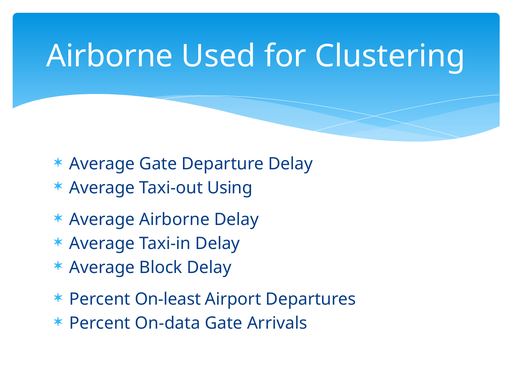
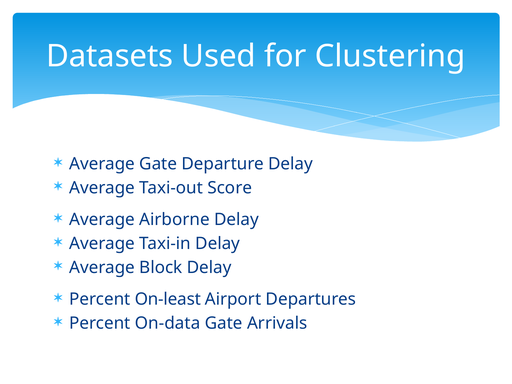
Airborne at (110, 56): Airborne -> Datasets
Using: Using -> Score
